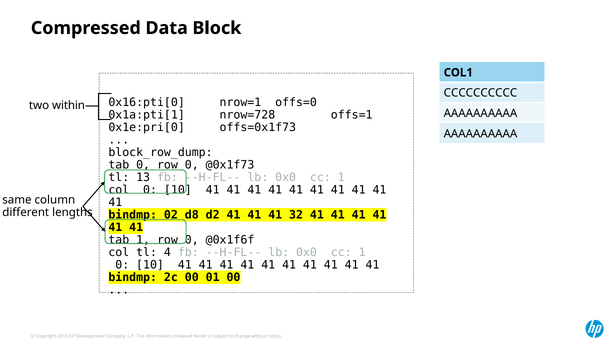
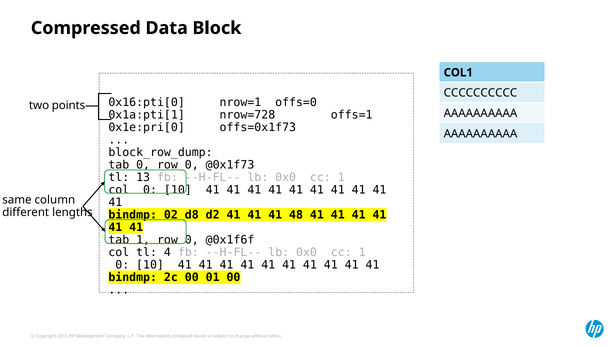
within: within -> points
32: 32 -> 48
